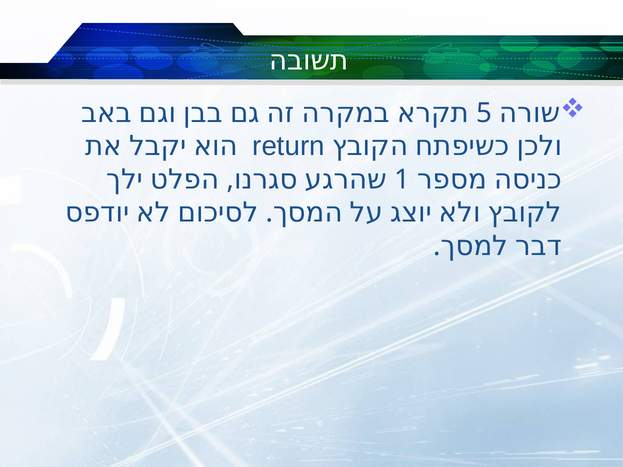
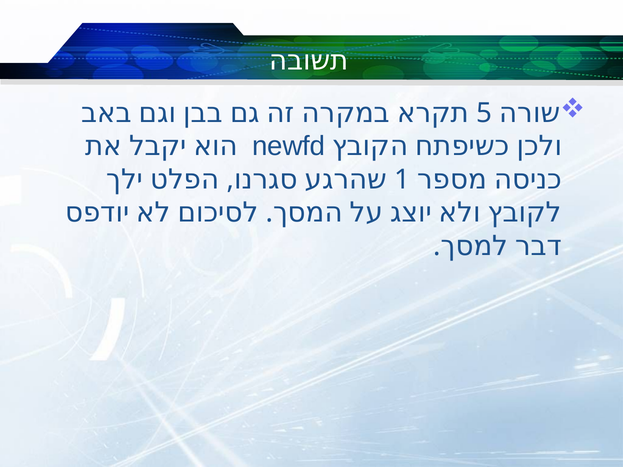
return: return -> newfd
